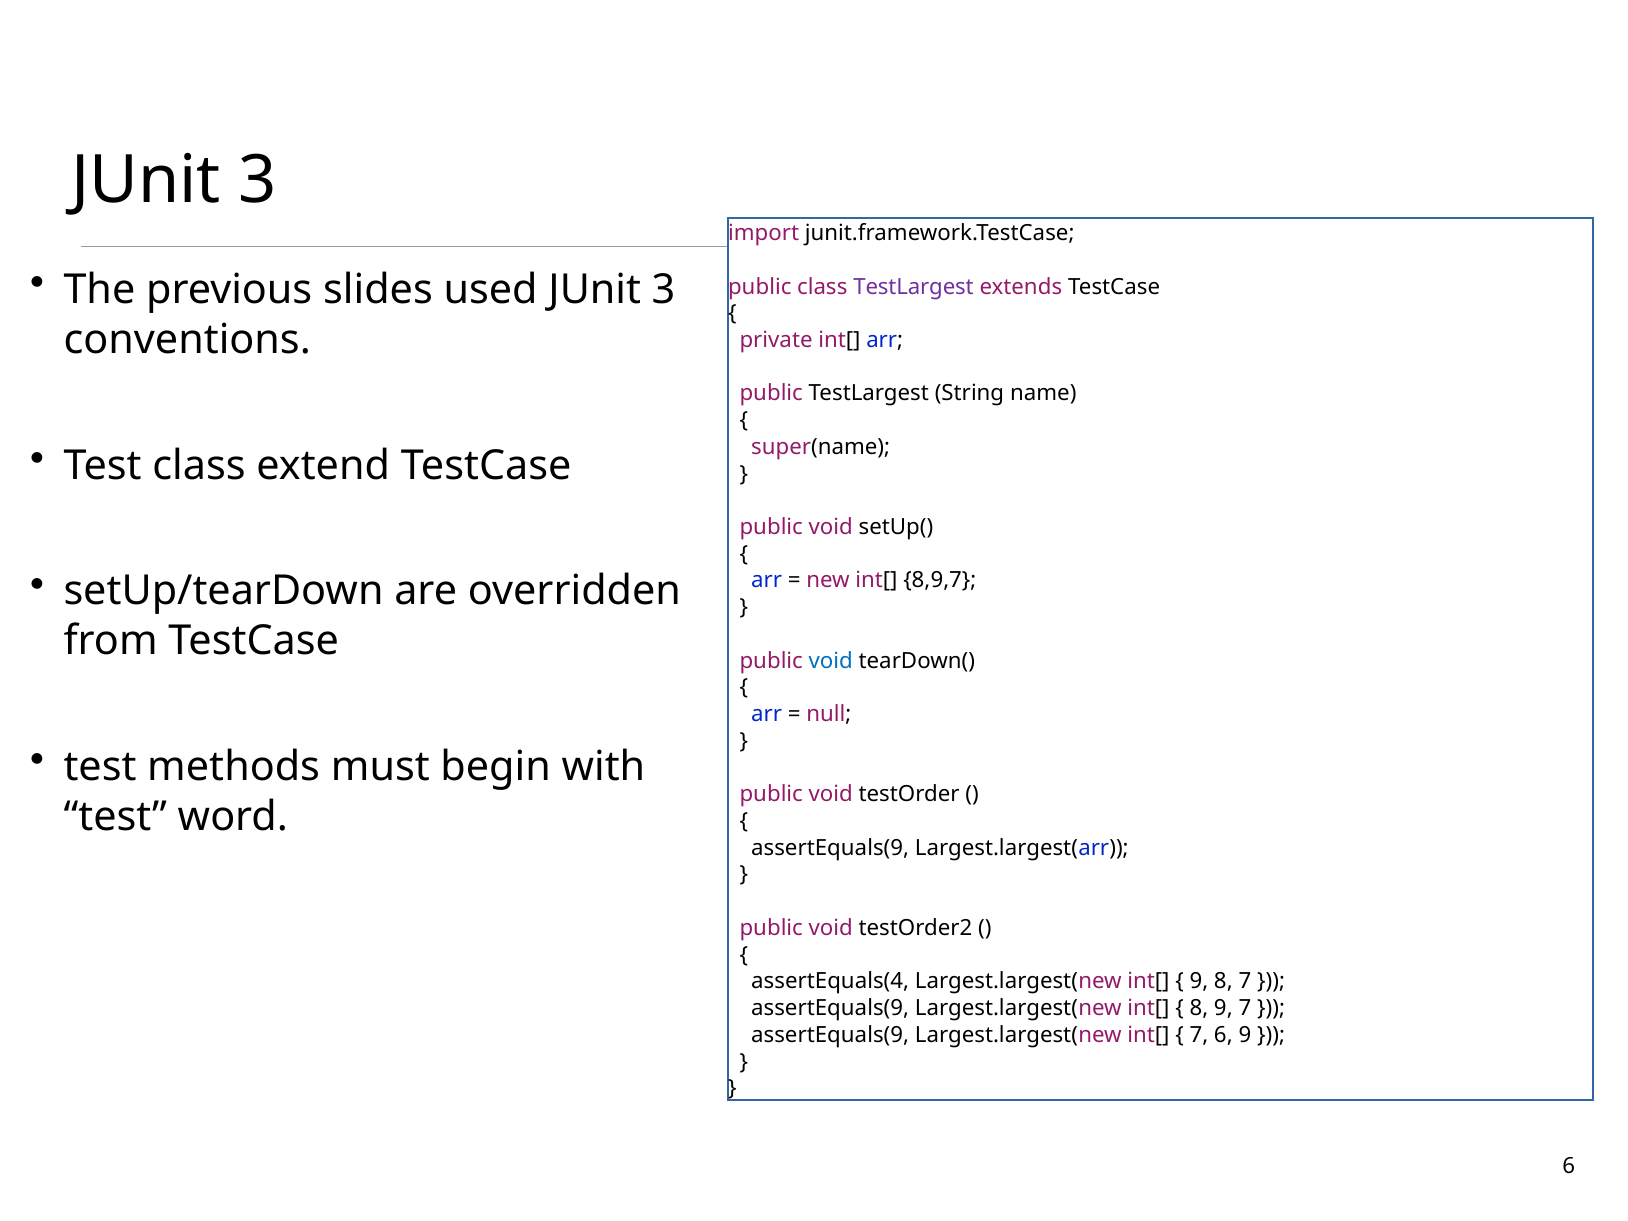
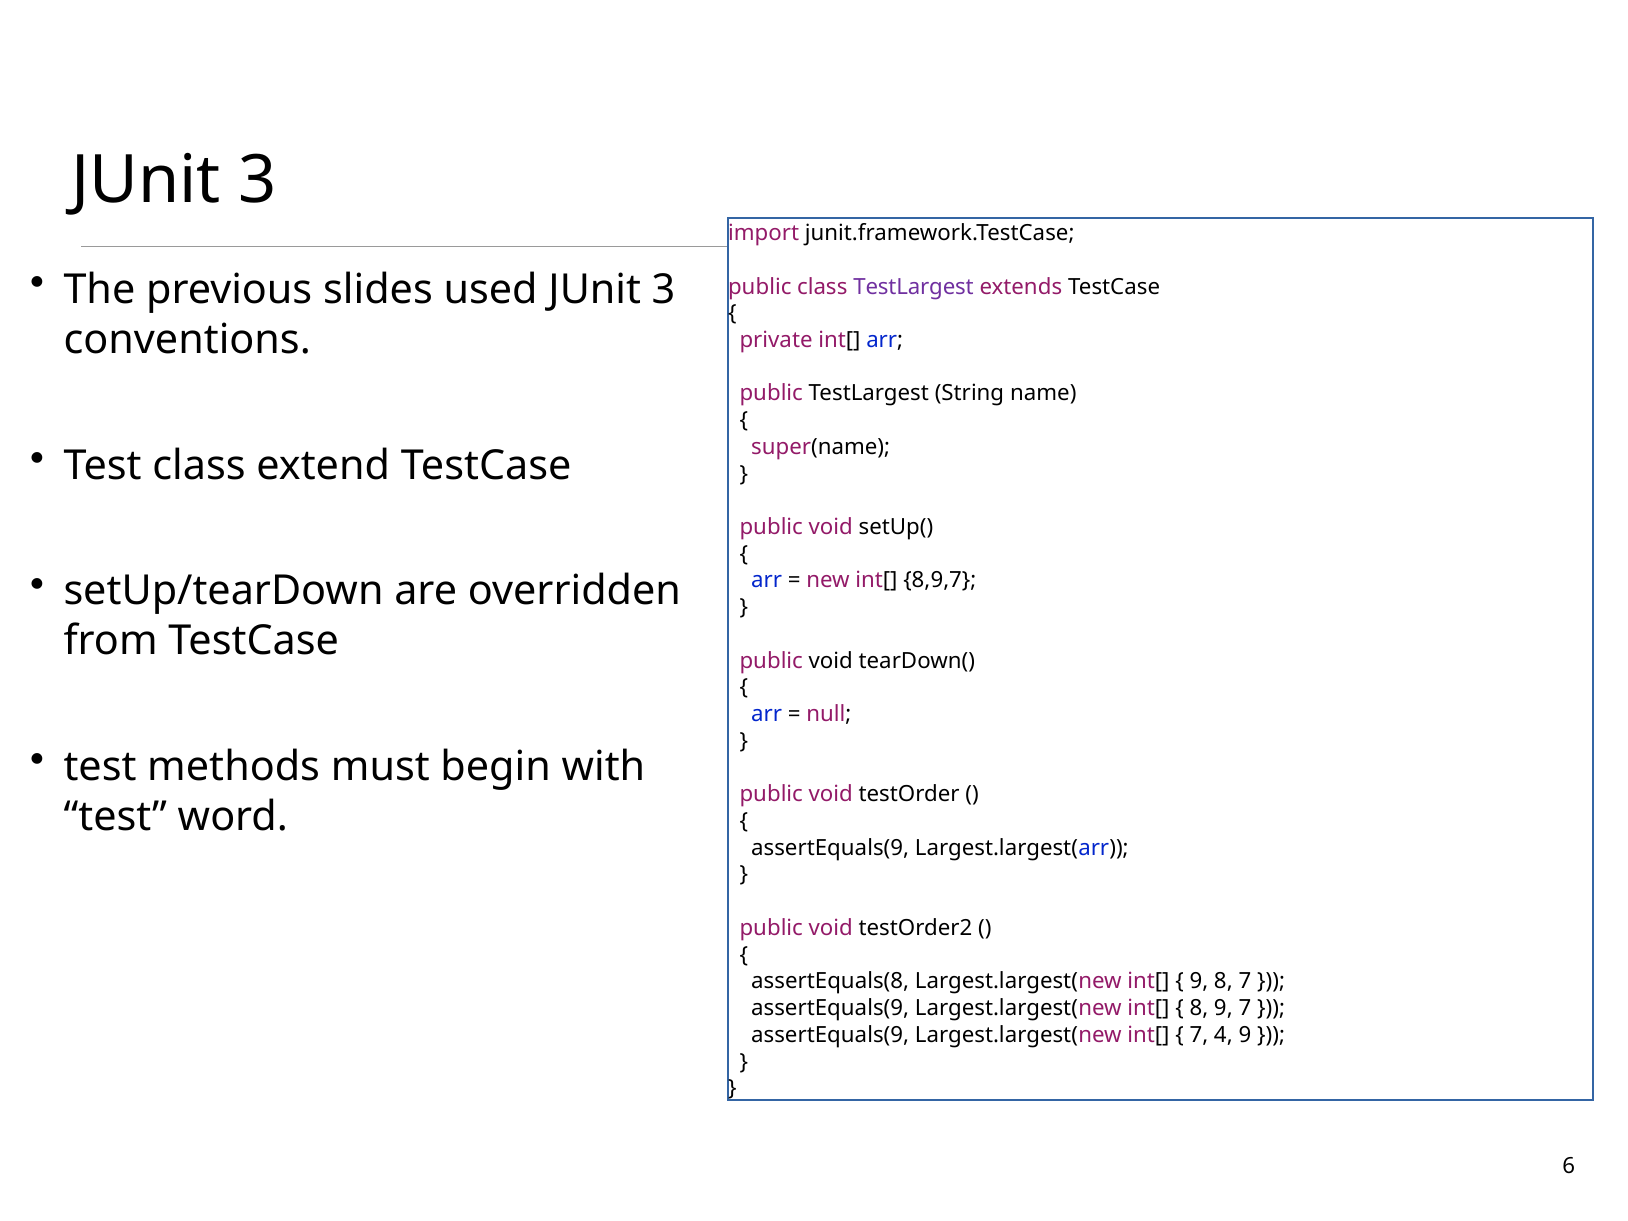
void at (831, 661) colour: blue -> black
assertEquals(4: assertEquals(4 -> assertEquals(8
7 6: 6 -> 4
